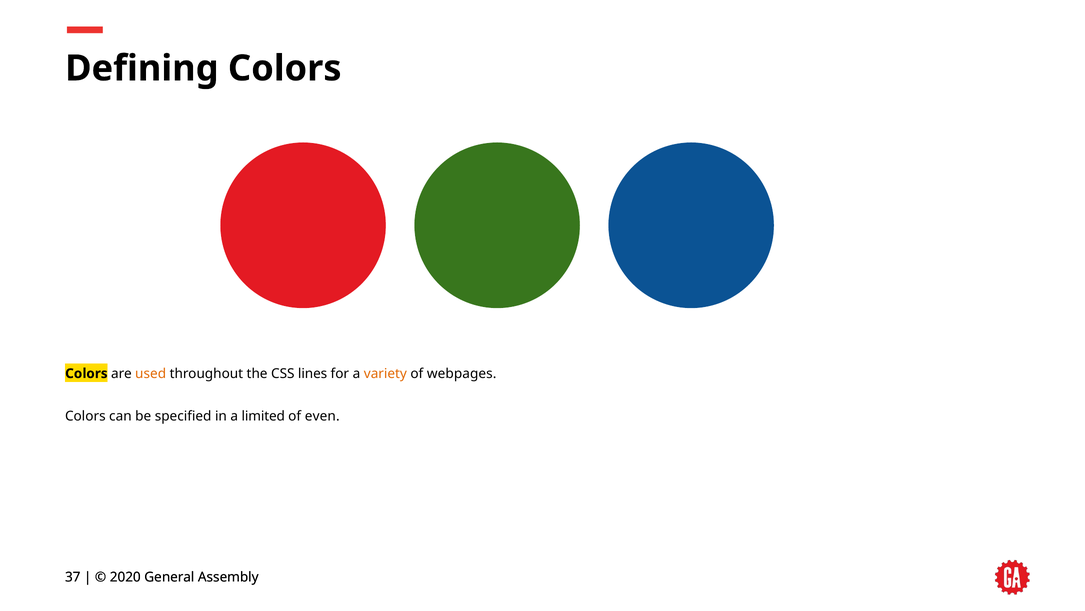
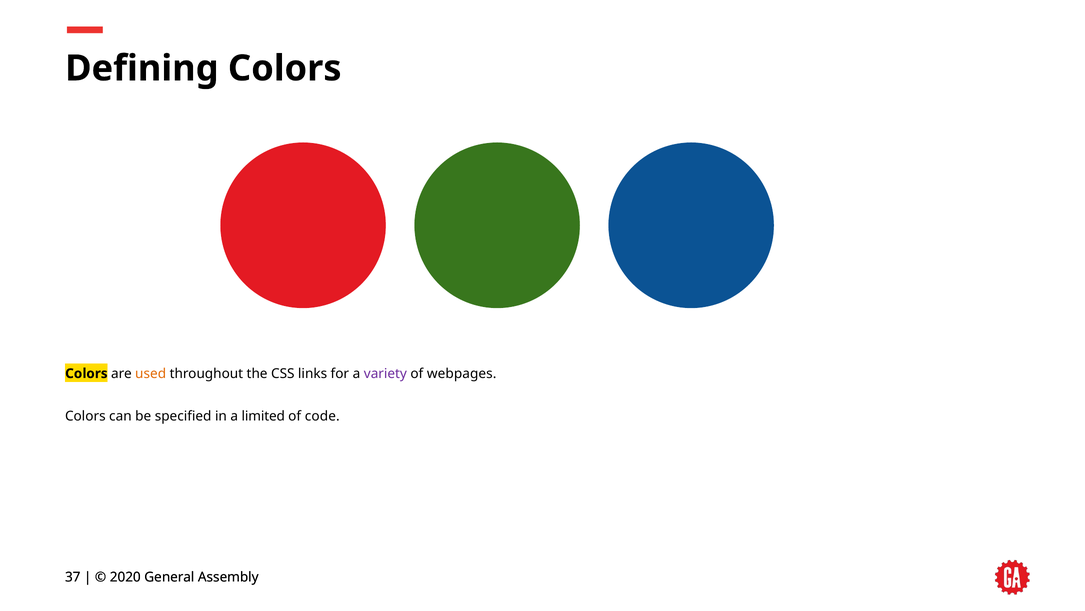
lines: lines -> links
variety colour: orange -> purple
even: even -> code
